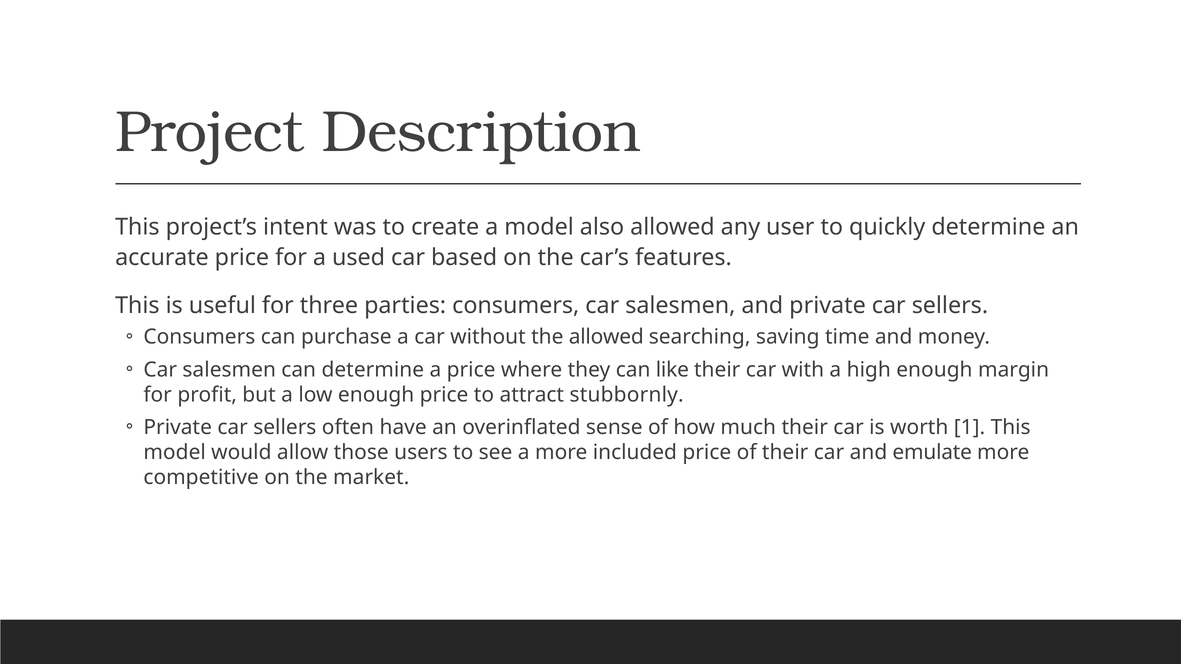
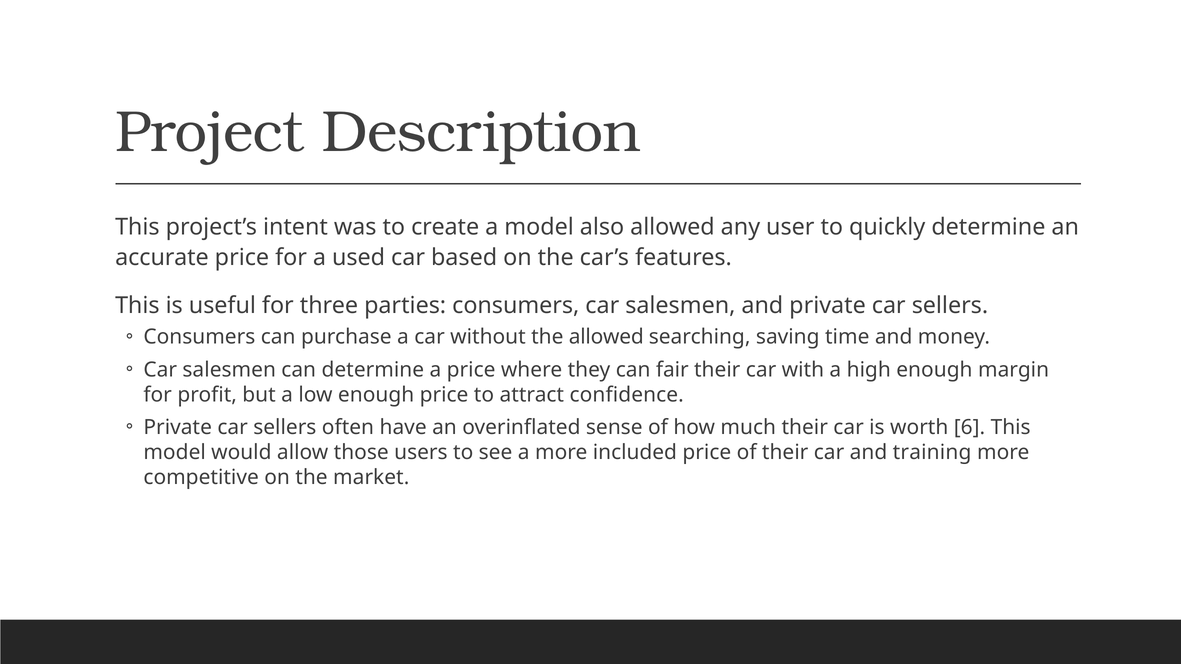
like: like -> fair
stubbornly: stubbornly -> confidence
1: 1 -> 6
emulate: emulate -> training
